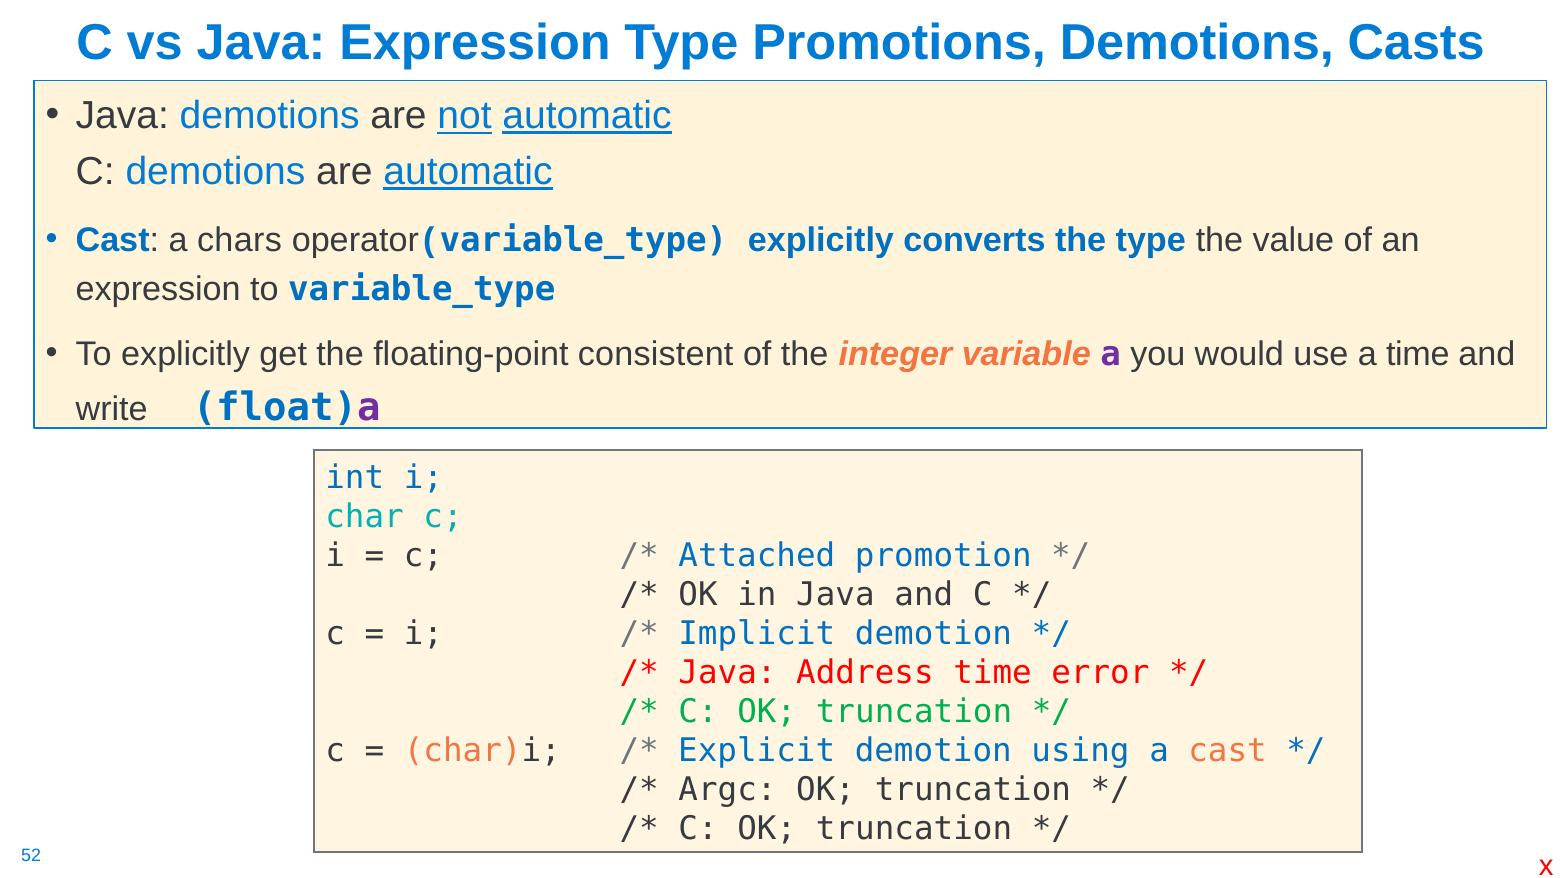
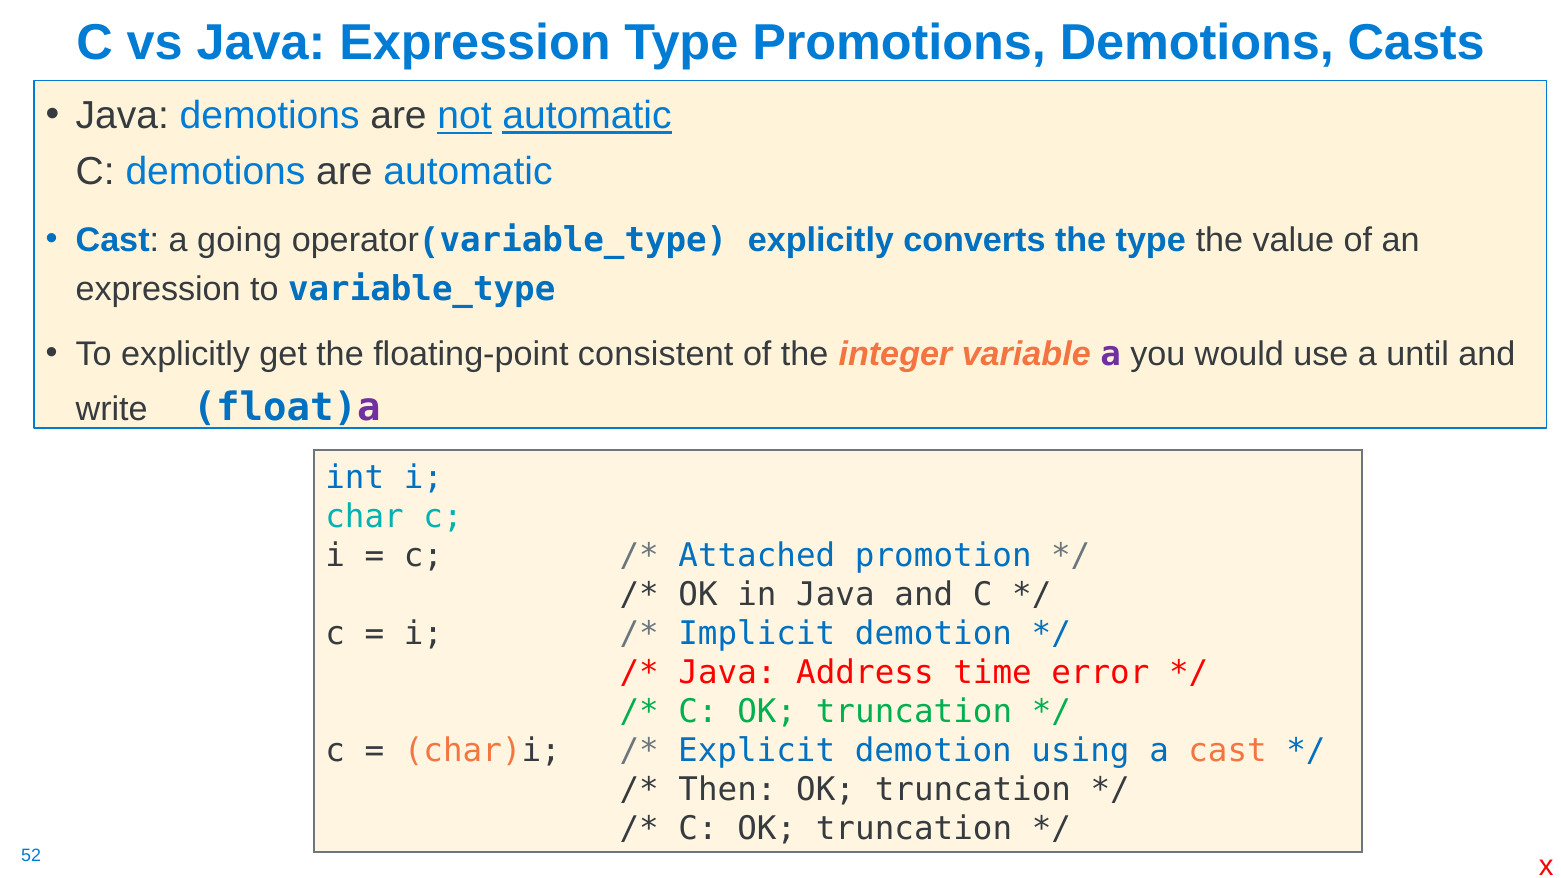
automatic at (468, 172) underline: present -> none
chars: chars -> going
a time: time -> until
Argc: Argc -> Then
